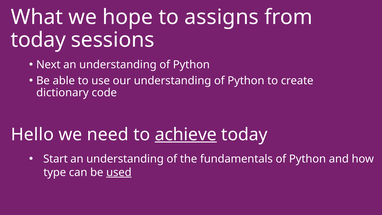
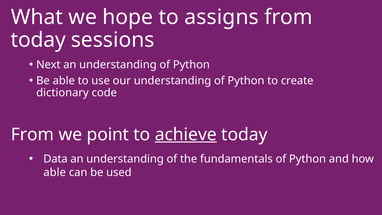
Hello at (32, 134): Hello -> From
need: need -> point
Start: Start -> Data
type at (55, 172): type -> able
used underline: present -> none
